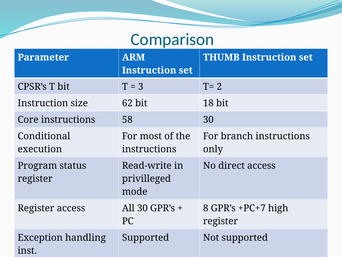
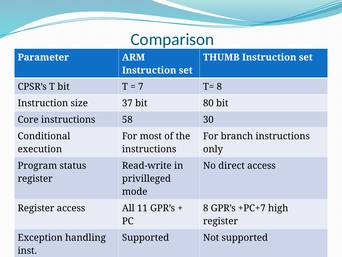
3: 3 -> 7
T= 2: 2 -> 8
62: 62 -> 37
18: 18 -> 80
All 30: 30 -> 11
